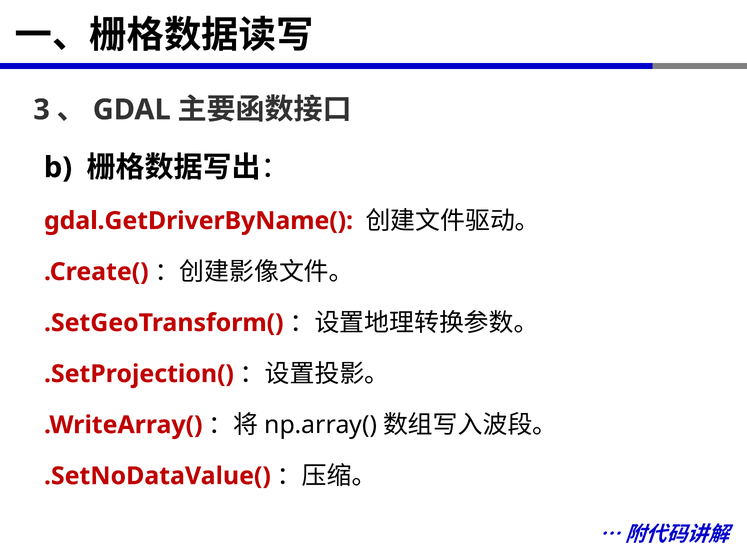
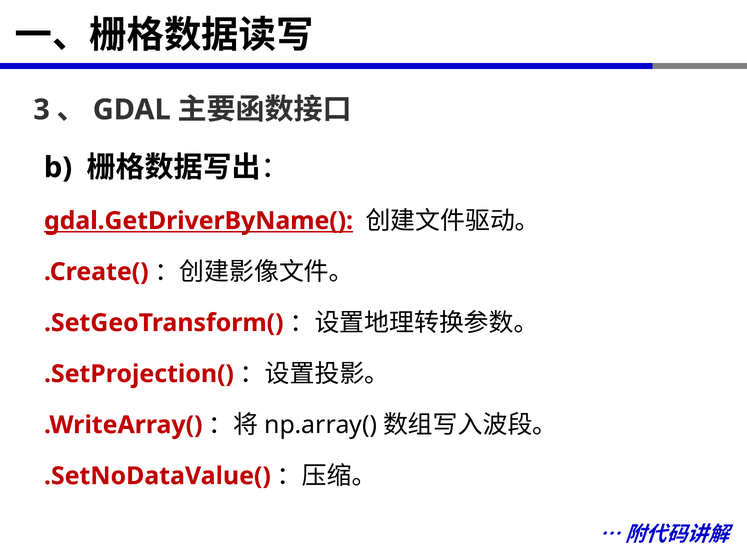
gdal.GetDriverByName( underline: none -> present
